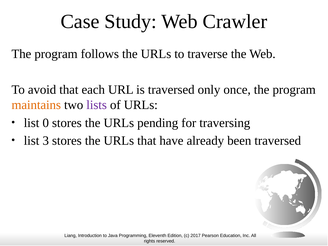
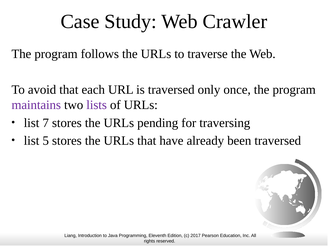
maintains colour: orange -> purple
0: 0 -> 7
3: 3 -> 5
